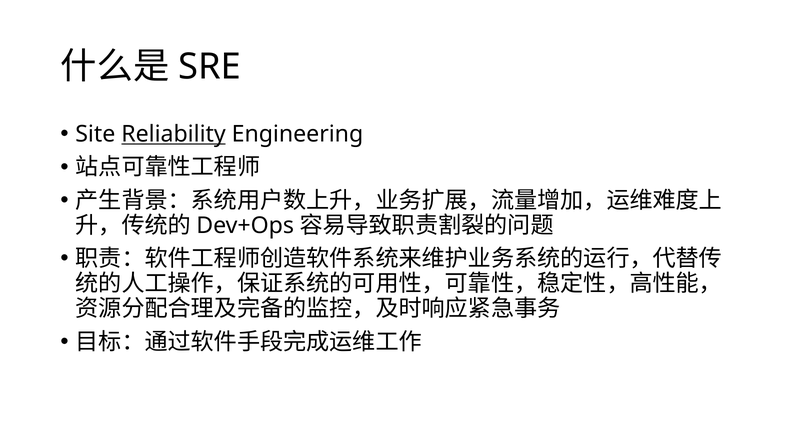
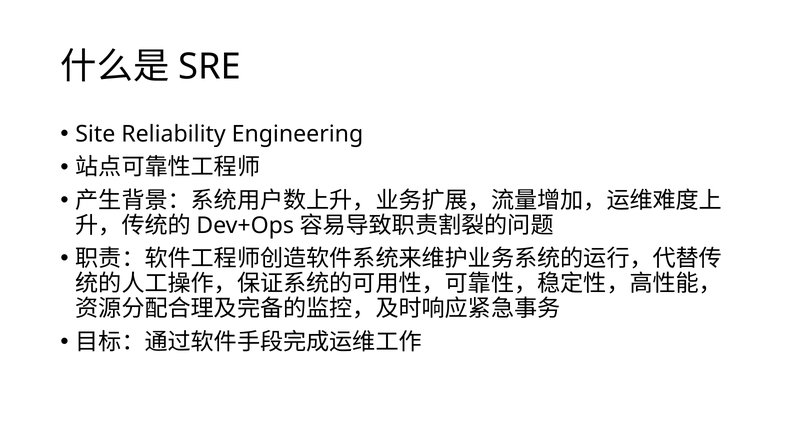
Reliability underline: present -> none
